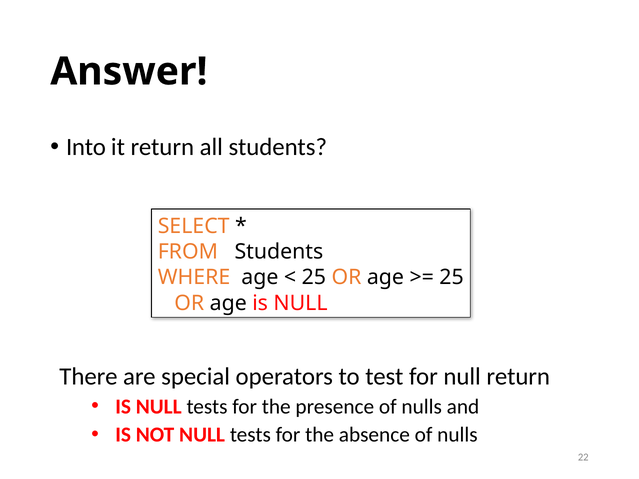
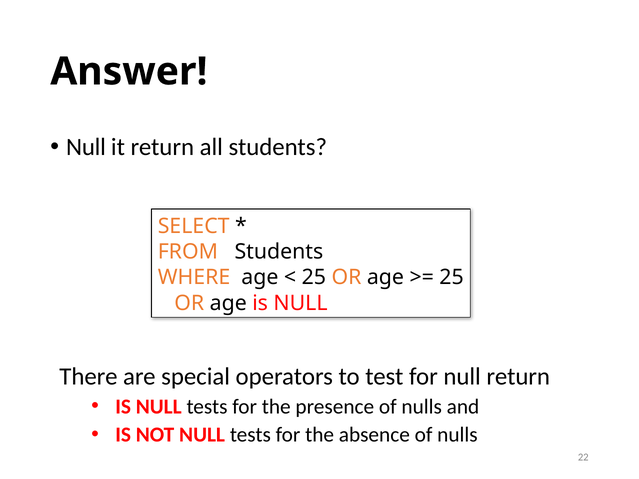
Into at (86, 147): Into -> Null
